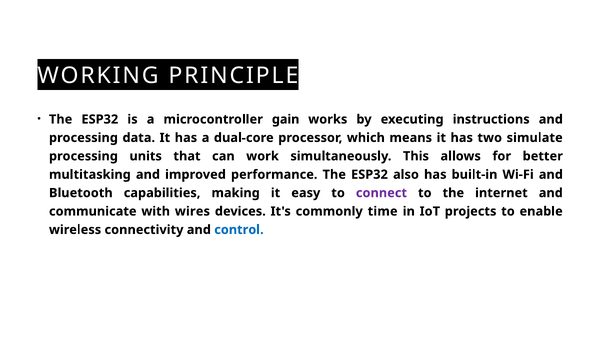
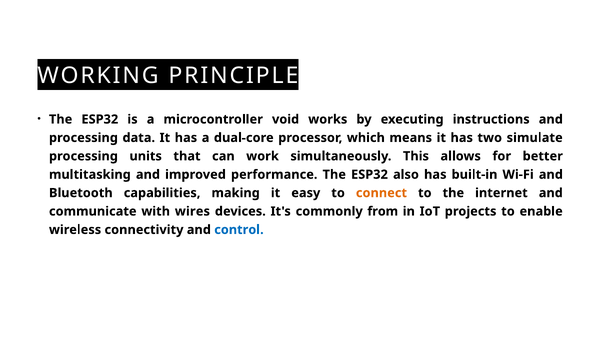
gain: gain -> void
connect colour: purple -> orange
time: time -> from
